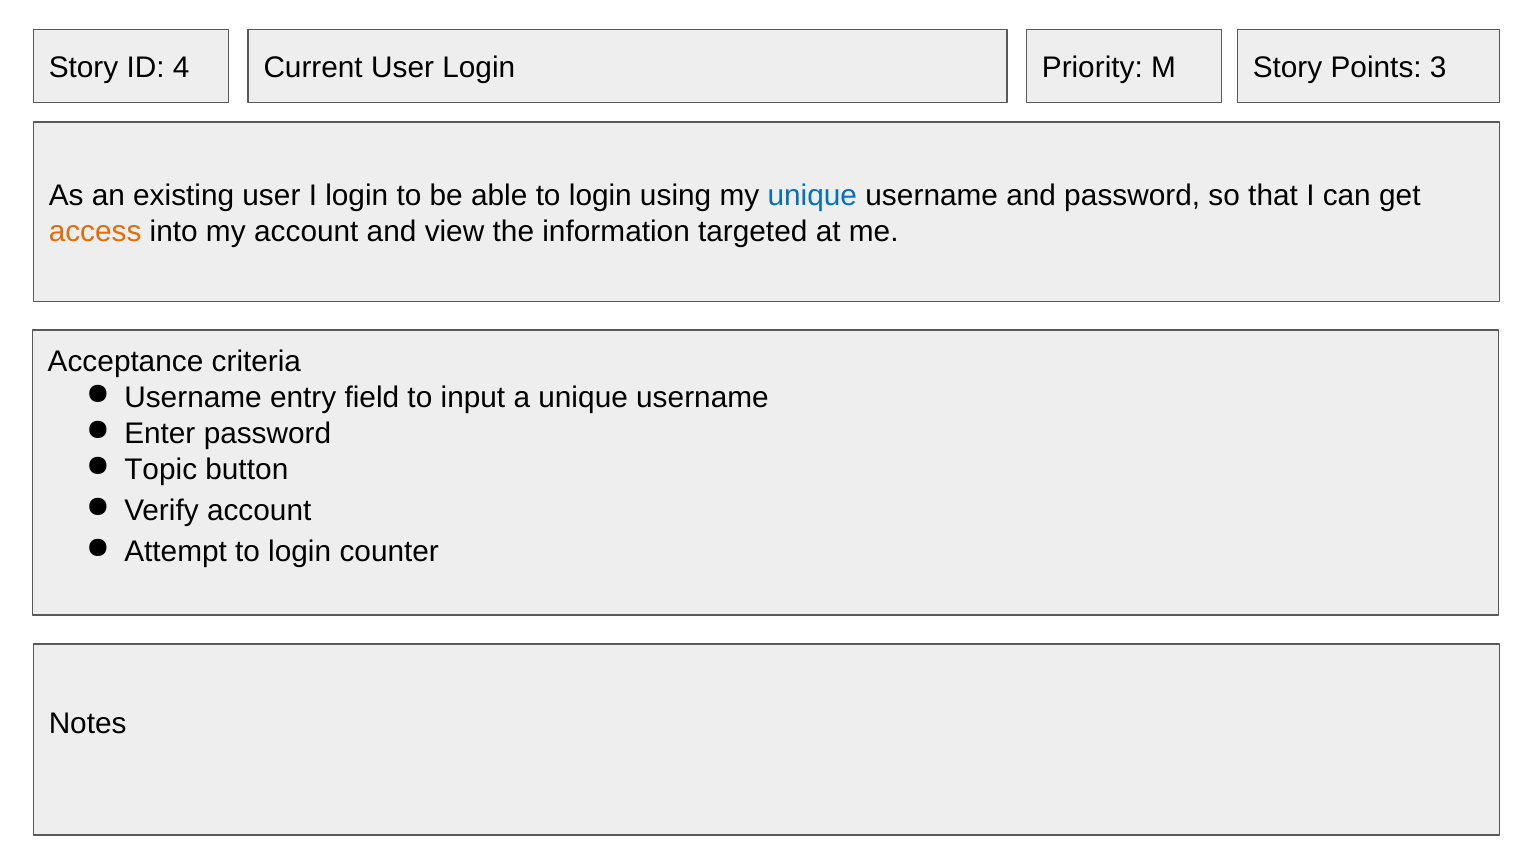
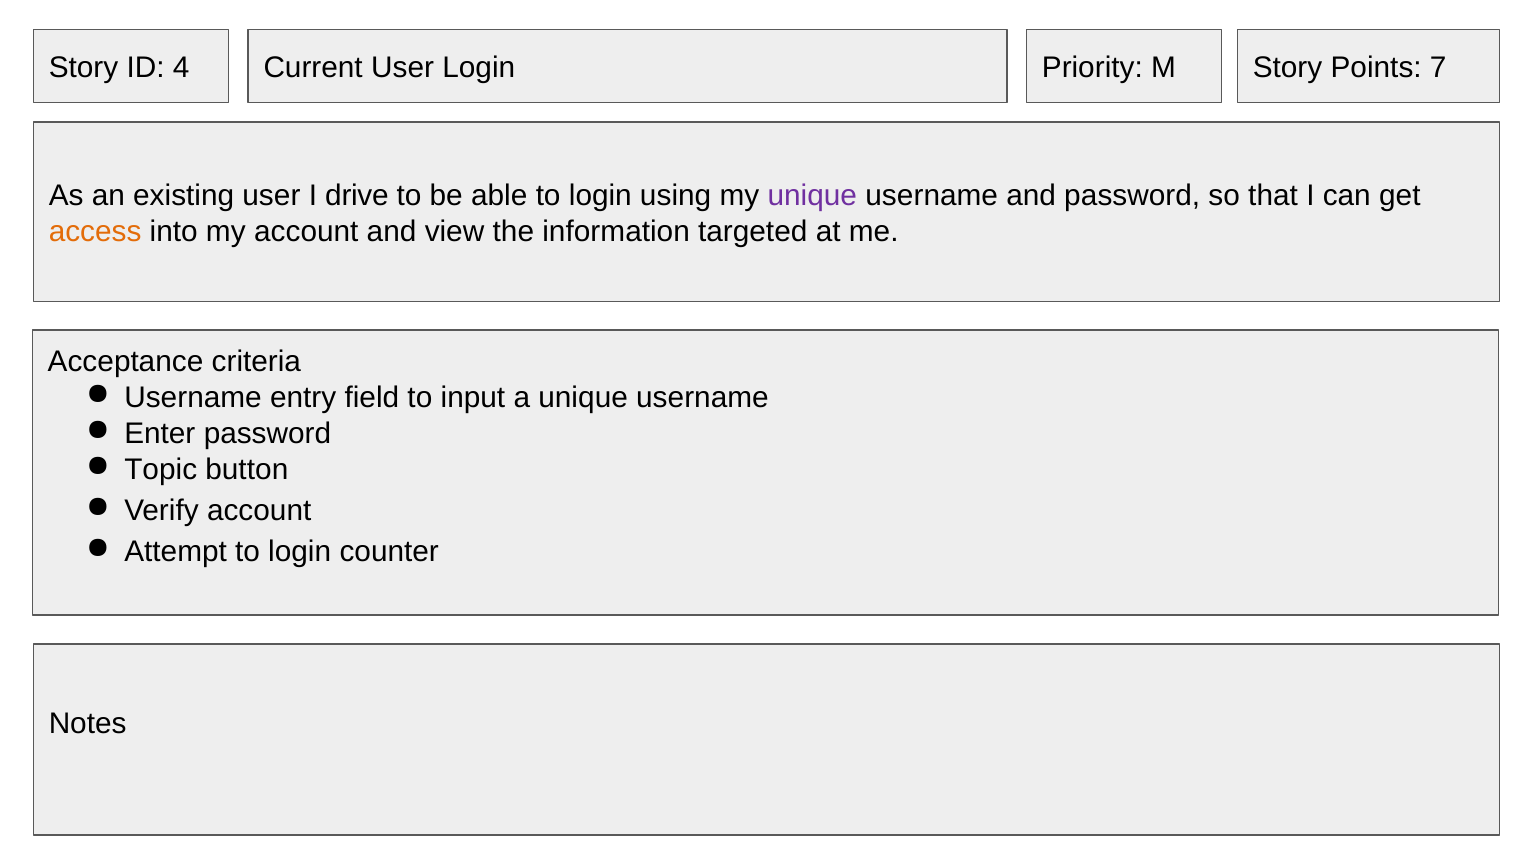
3: 3 -> 7
I login: login -> drive
unique at (812, 196) colour: blue -> purple
